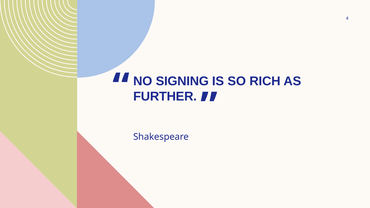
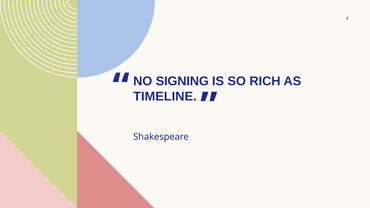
FURTHER: FURTHER -> TIMELINE
